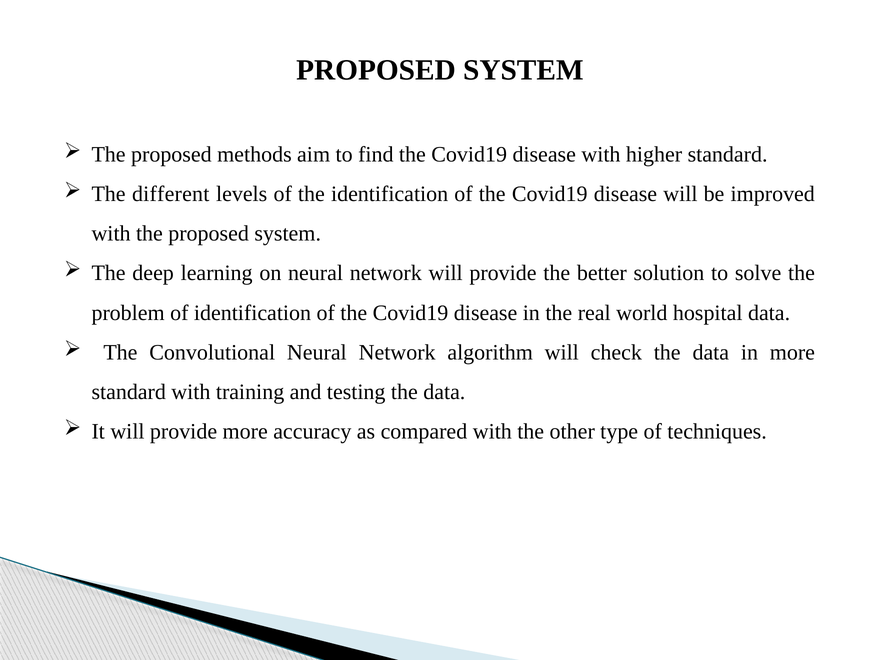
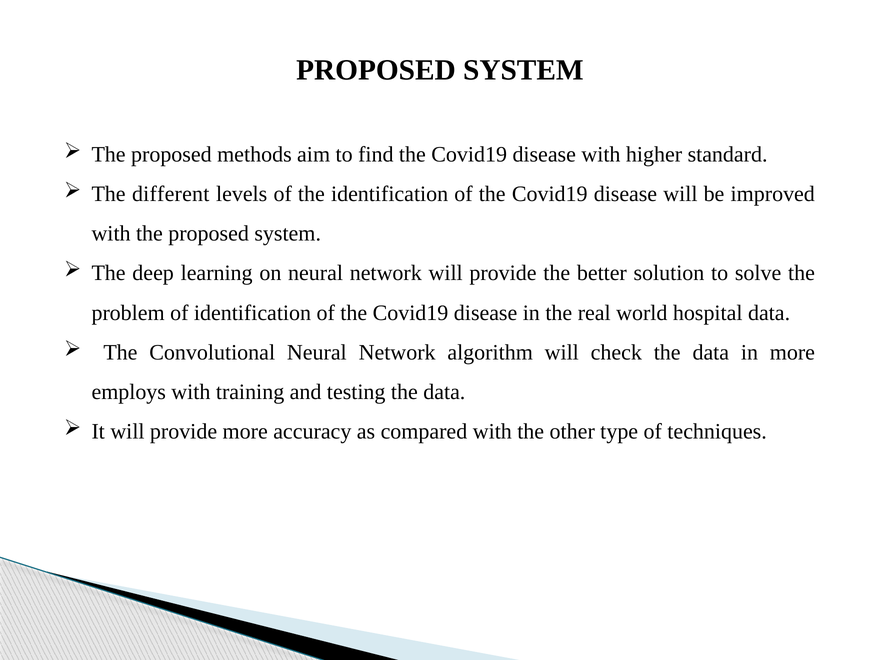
standard at (129, 392): standard -> employs
